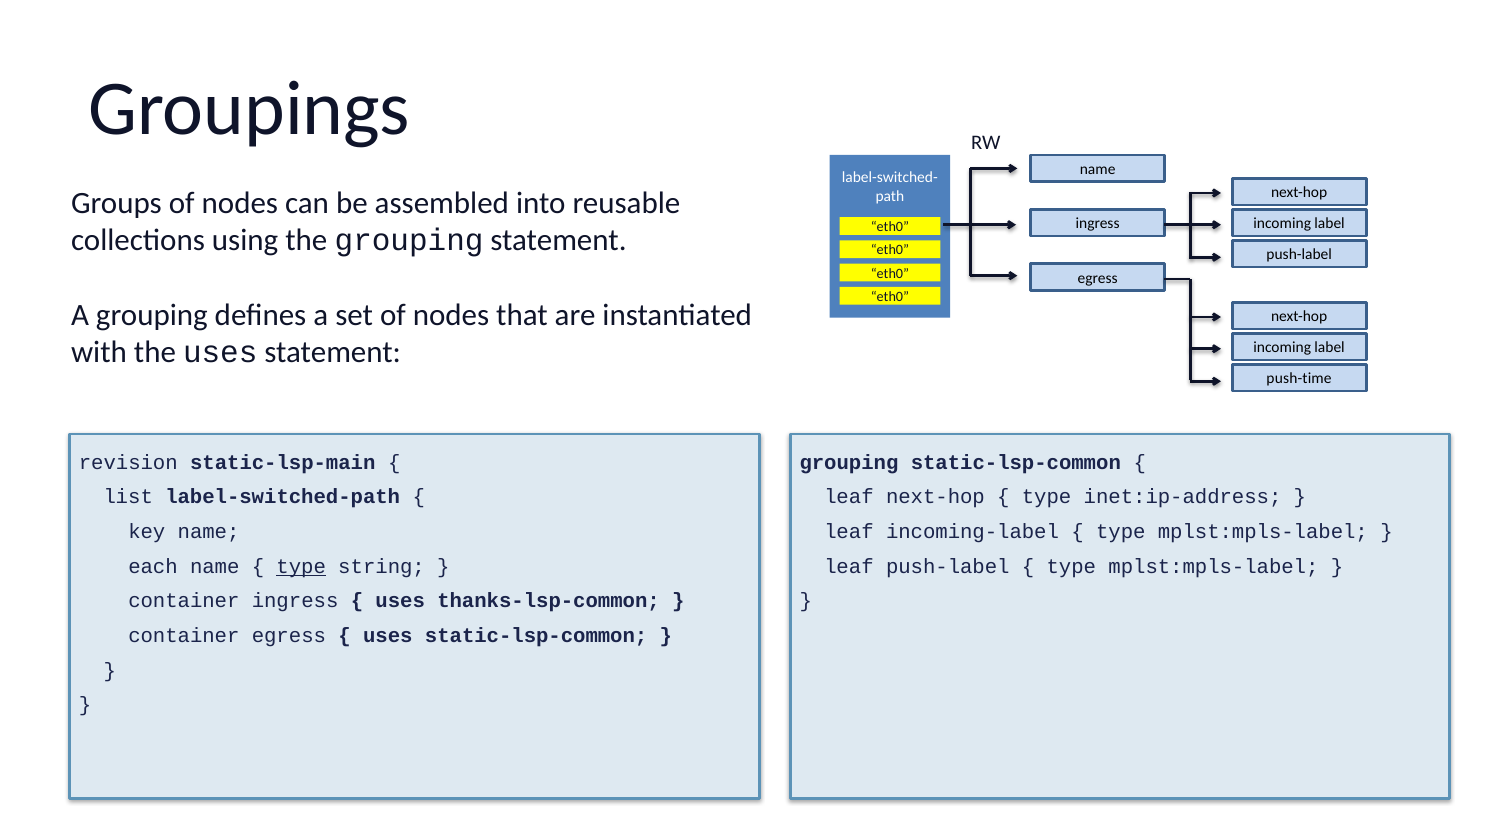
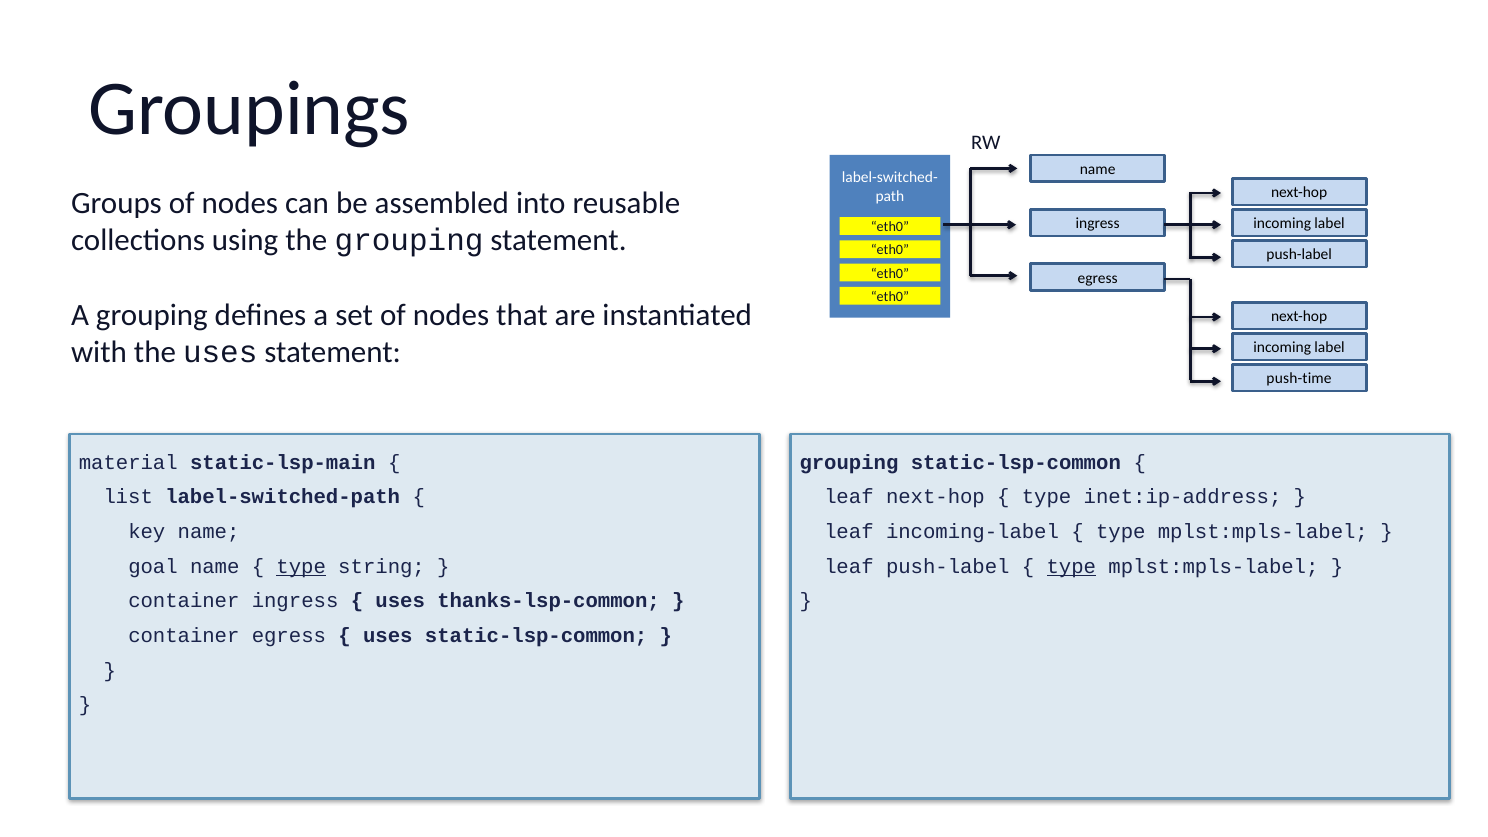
revision: revision -> material
each: each -> goal
type at (1071, 566) underline: none -> present
